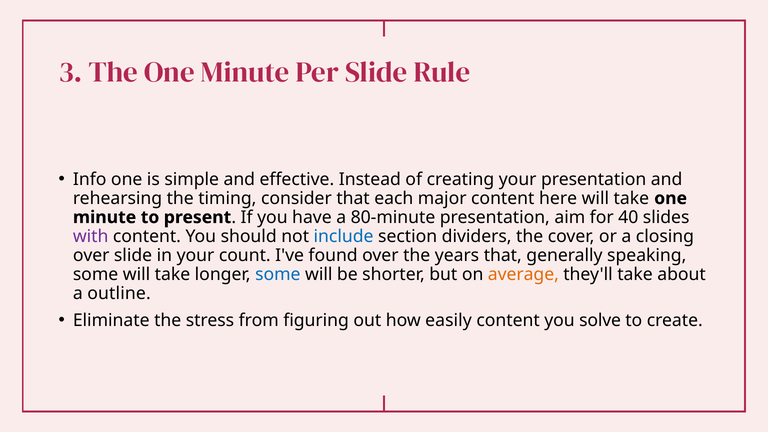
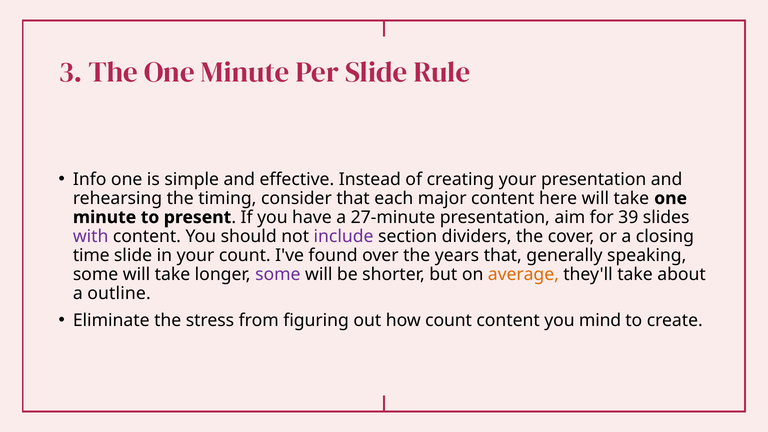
80-minute: 80-minute -> 27-minute
40: 40 -> 39
include colour: blue -> purple
over at (91, 255): over -> time
some at (278, 274) colour: blue -> purple
how easily: easily -> count
solve: solve -> mind
